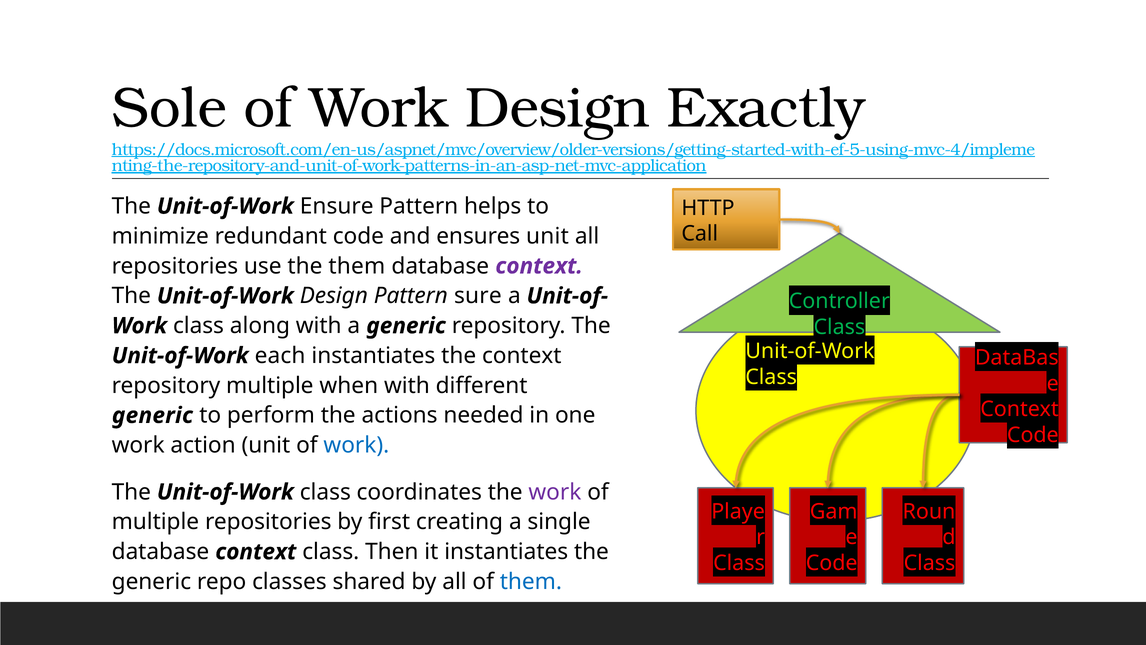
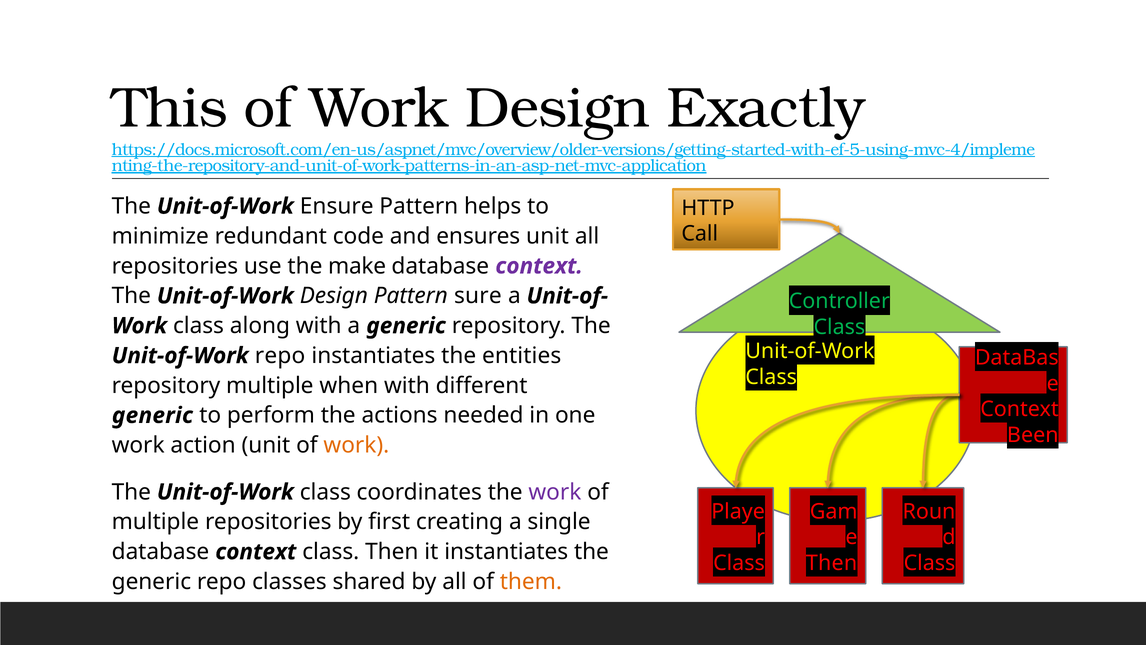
Sole: Sole -> This
the them: them -> make
Unit-of-Work each: each -> repo
the context: context -> entities
Code at (1033, 435): Code -> Been
work at (356, 445) colour: blue -> orange
Code at (832, 563): Code -> Then
them at (531, 581) colour: blue -> orange
